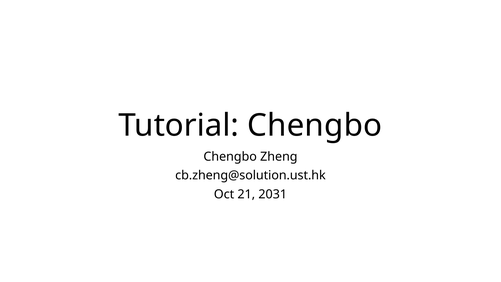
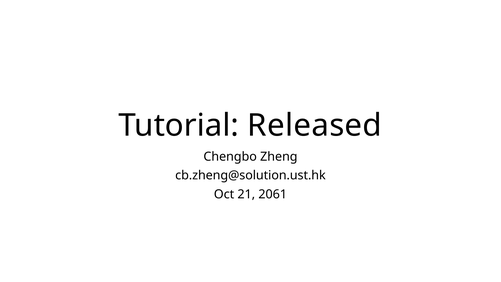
Tutorial Chengbo: Chengbo -> Released
2031: 2031 -> 2061
